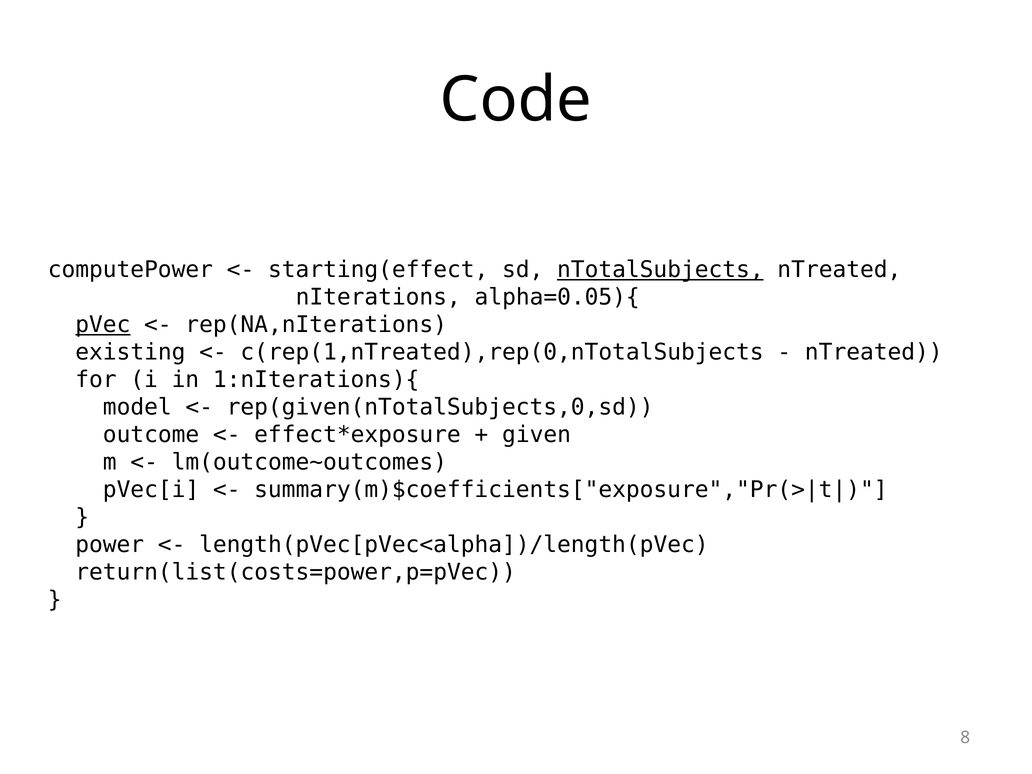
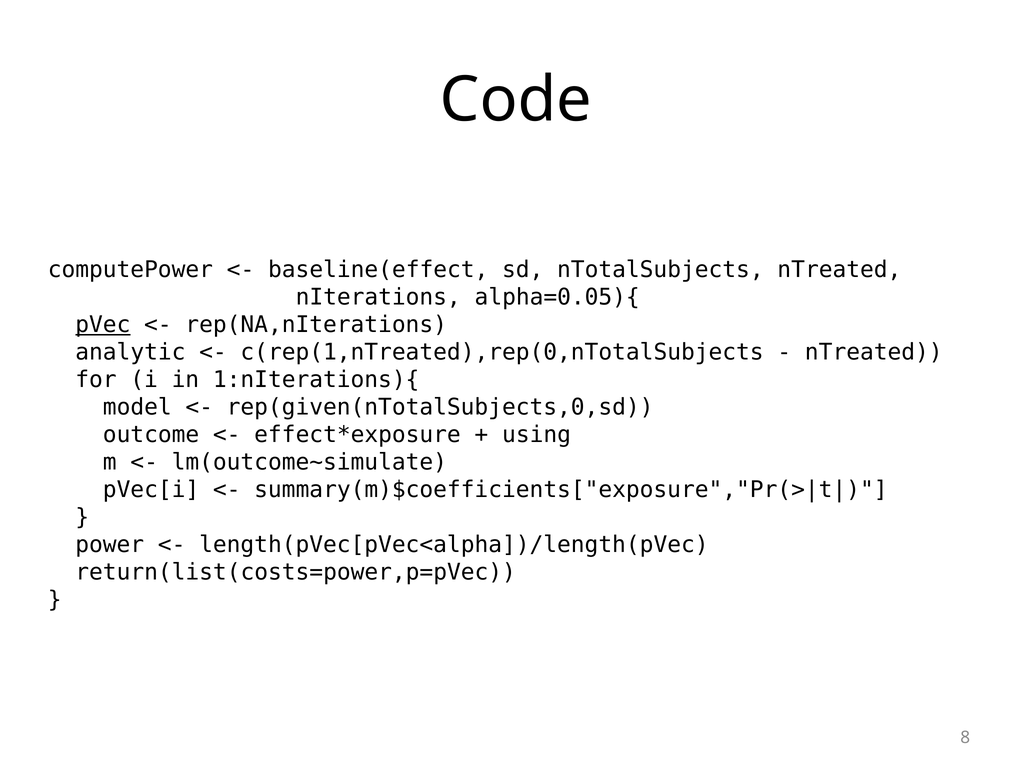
starting(effect: starting(effect -> baseline(effect
nTotalSubjects underline: present -> none
existing: existing -> analytic
given: given -> using
lm(outcome~outcomes: lm(outcome~outcomes -> lm(outcome~simulate
